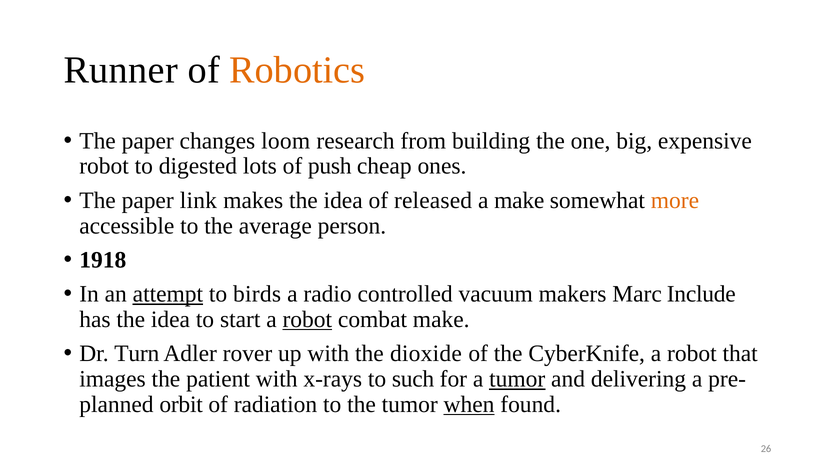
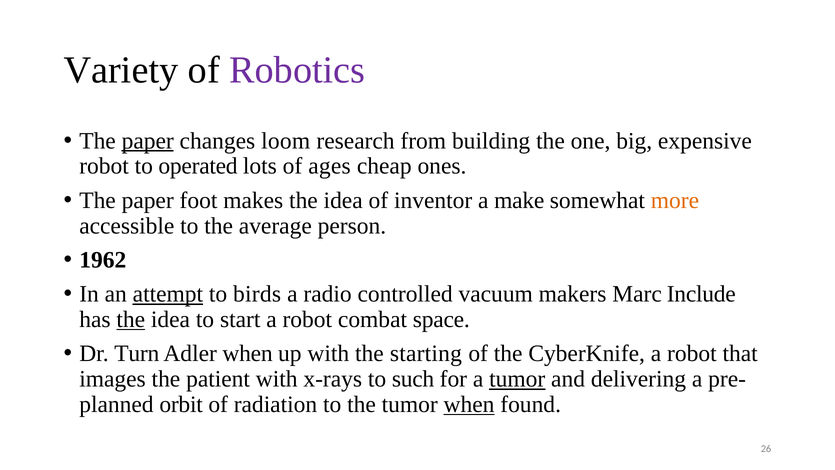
Runner: Runner -> Variety
Robotics colour: orange -> purple
paper at (148, 141) underline: none -> present
digested: digested -> operated
push: push -> ages
link: link -> foot
released: released -> inventor
1918: 1918 -> 1962
the at (131, 319) underline: none -> present
robot at (307, 319) underline: present -> none
combat make: make -> space
Adler rover: rover -> when
dioxide: dioxide -> starting
